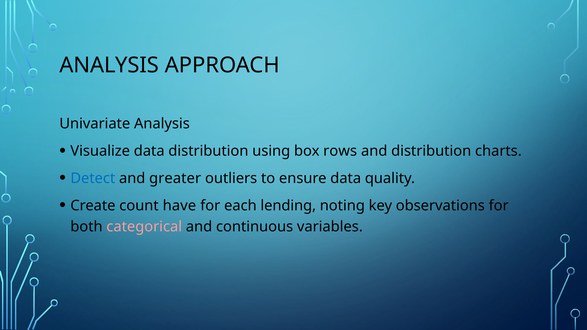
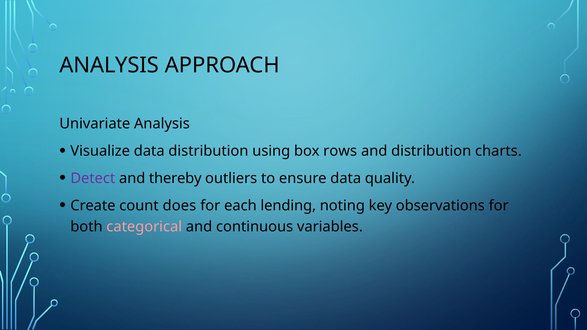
Detect colour: blue -> purple
greater: greater -> thereby
have: have -> does
